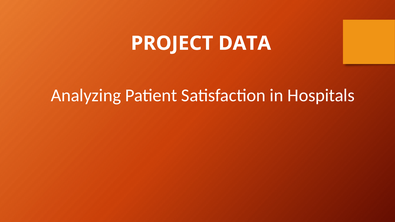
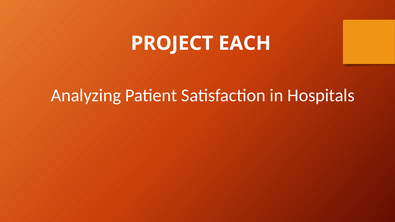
DATA: DATA -> EACH
